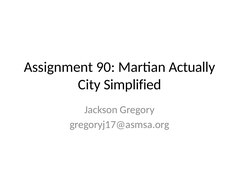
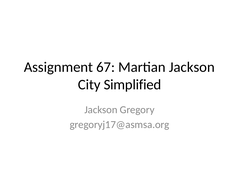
90: 90 -> 67
Martian Actually: Actually -> Jackson
